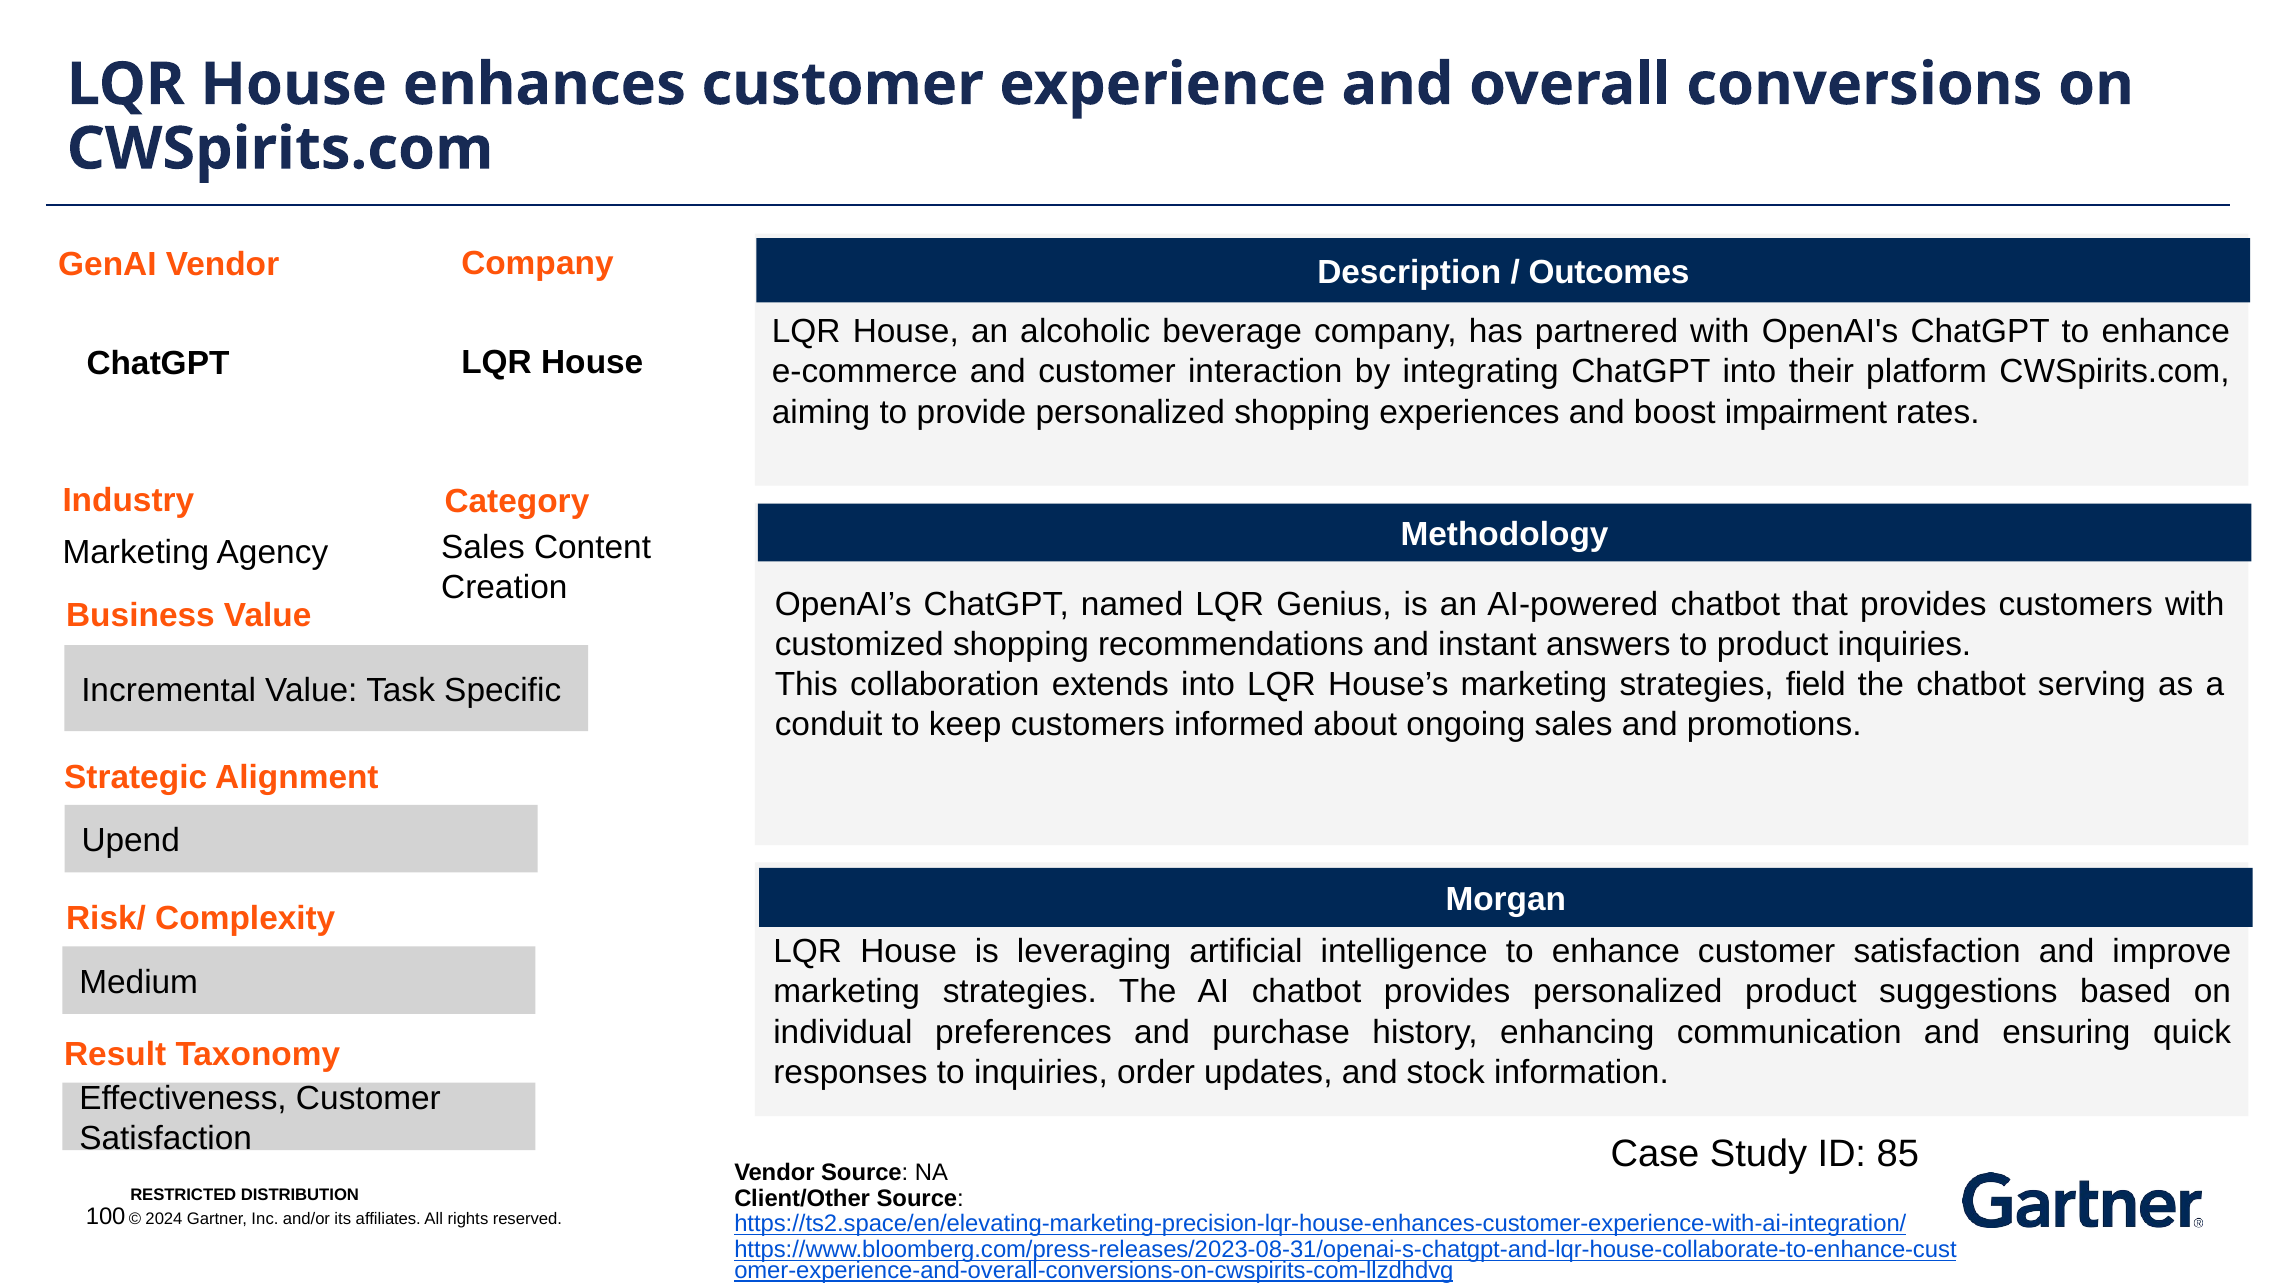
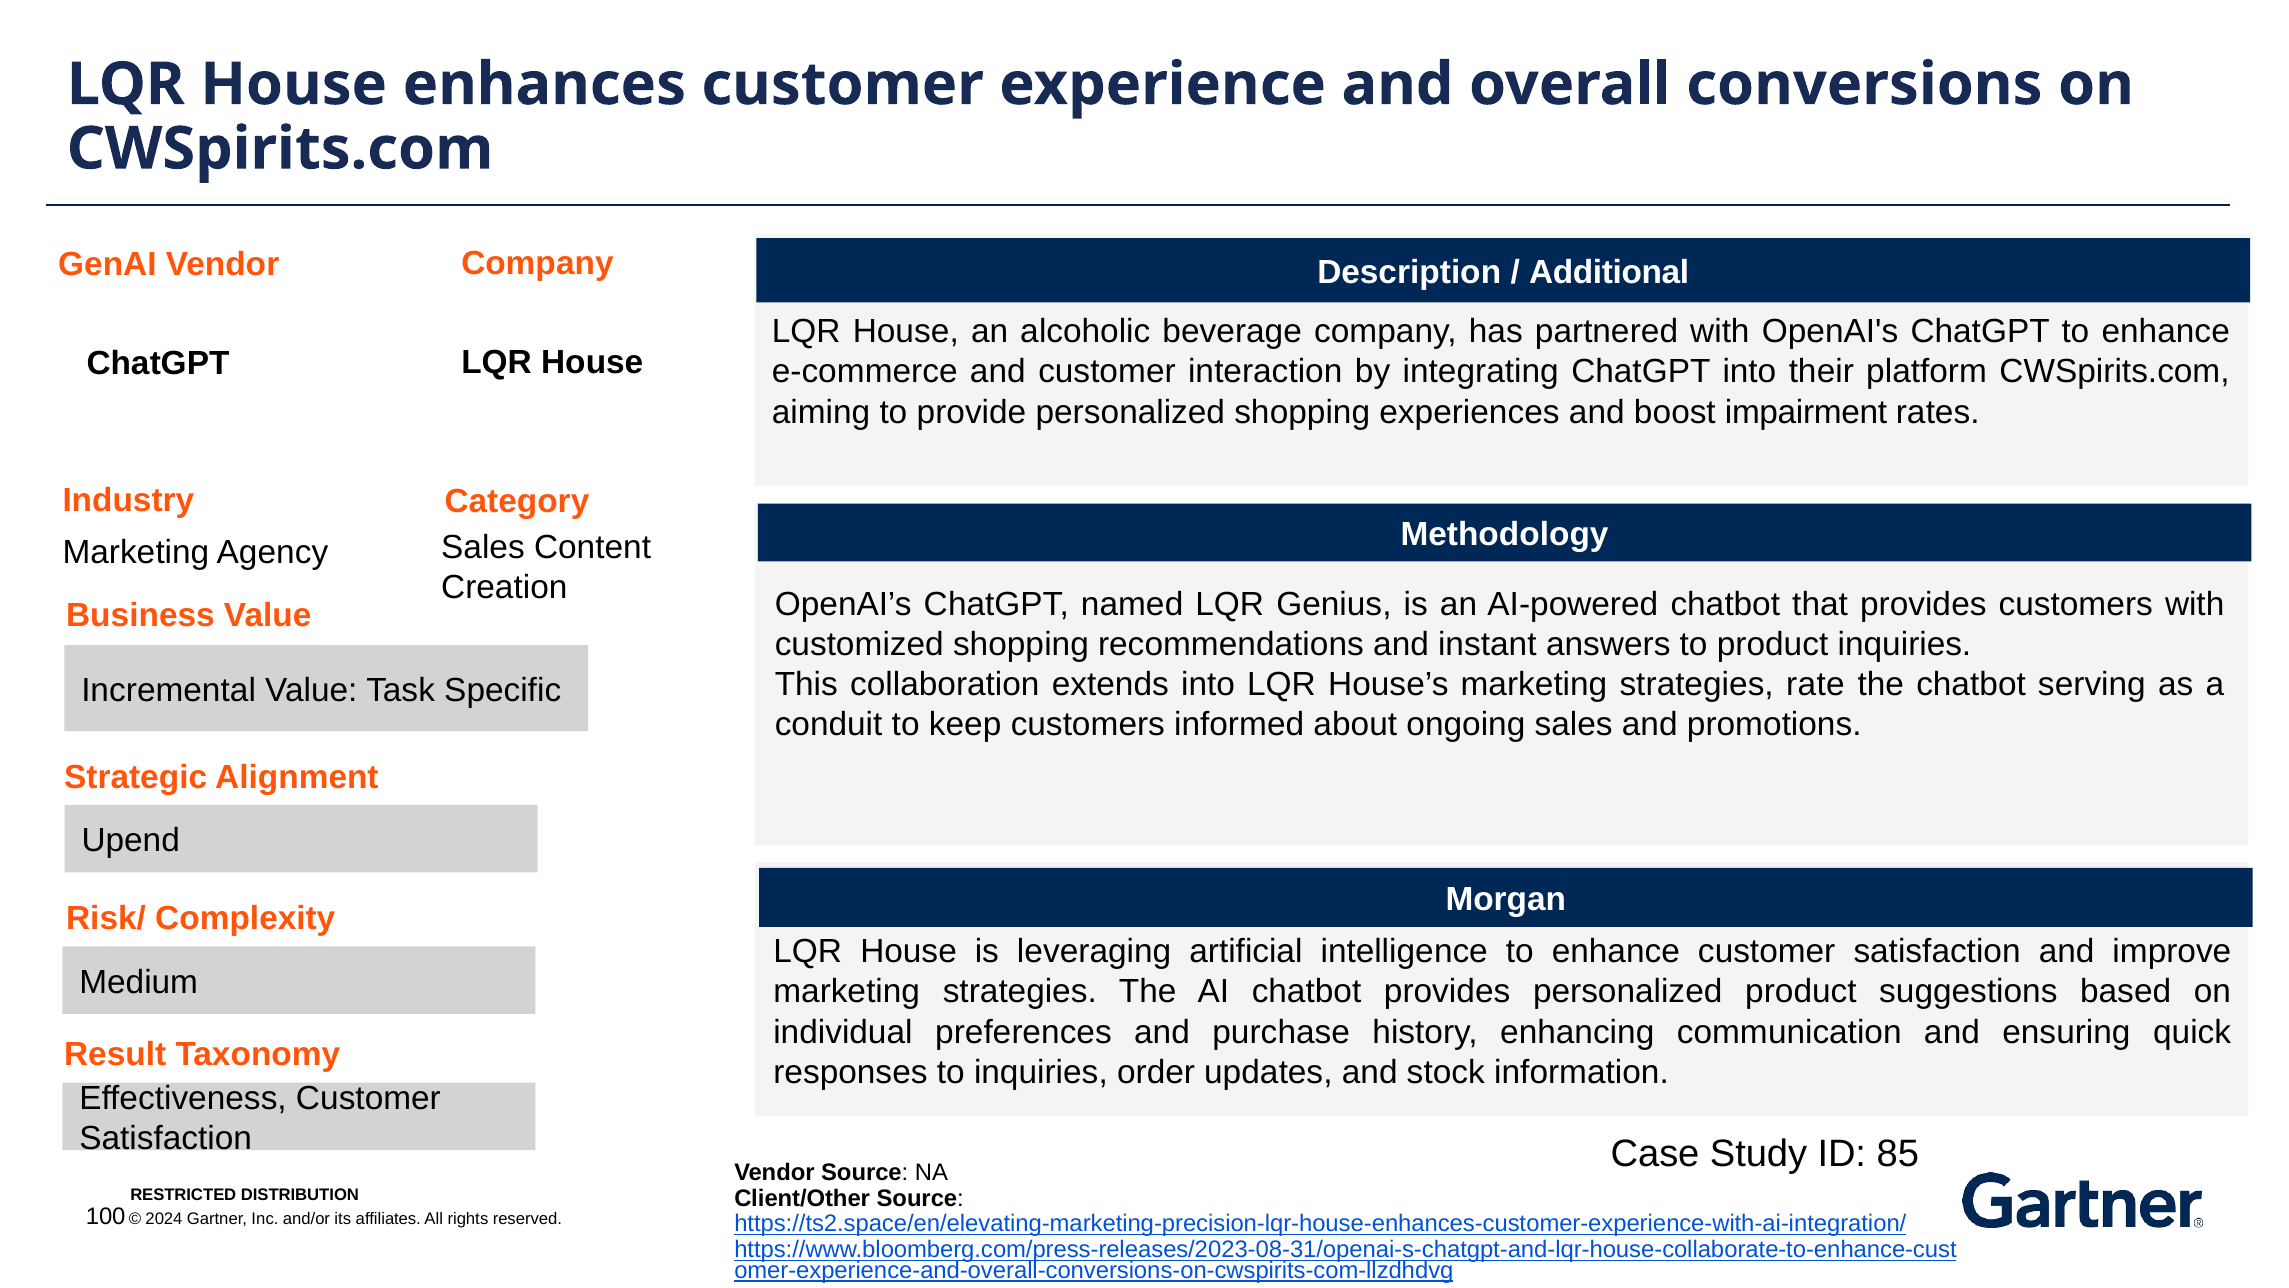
Outcomes: Outcomes -> Additional
field: field -> rate
